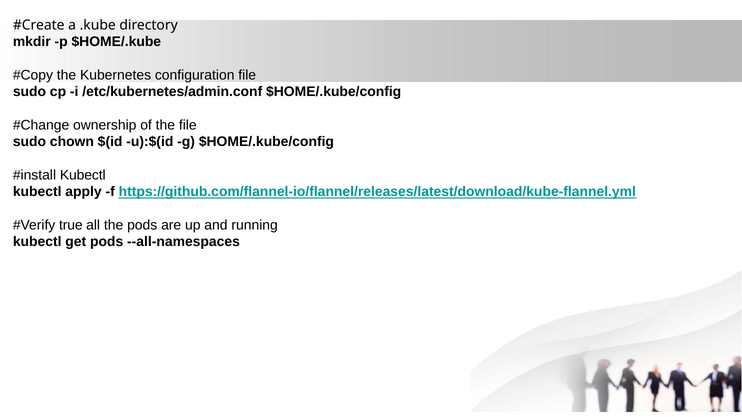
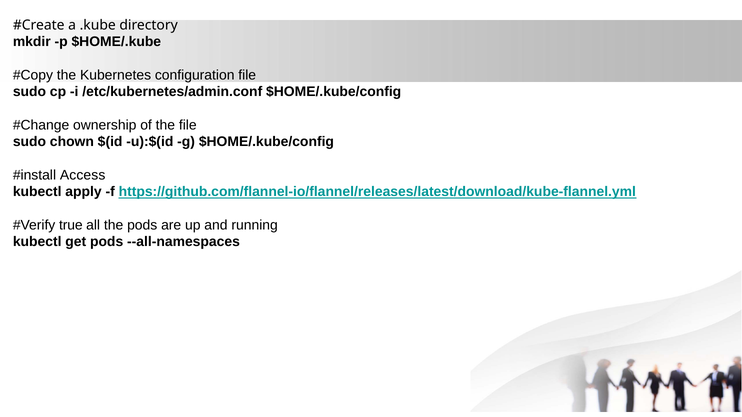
Kubectl at (83, 175): Kubectl -> Access
